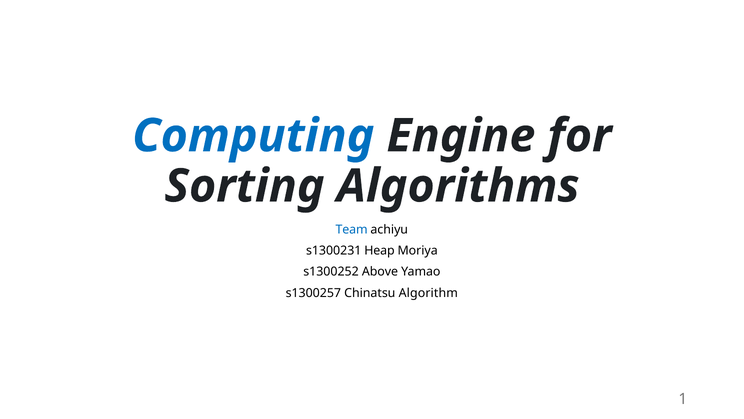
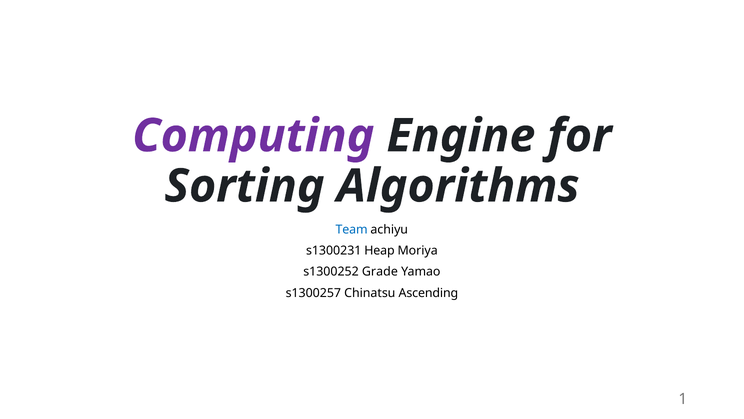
Computing colour: blue -> purple
Above: Above -> Grade
Algorithm: Algorithm -> Ascending
